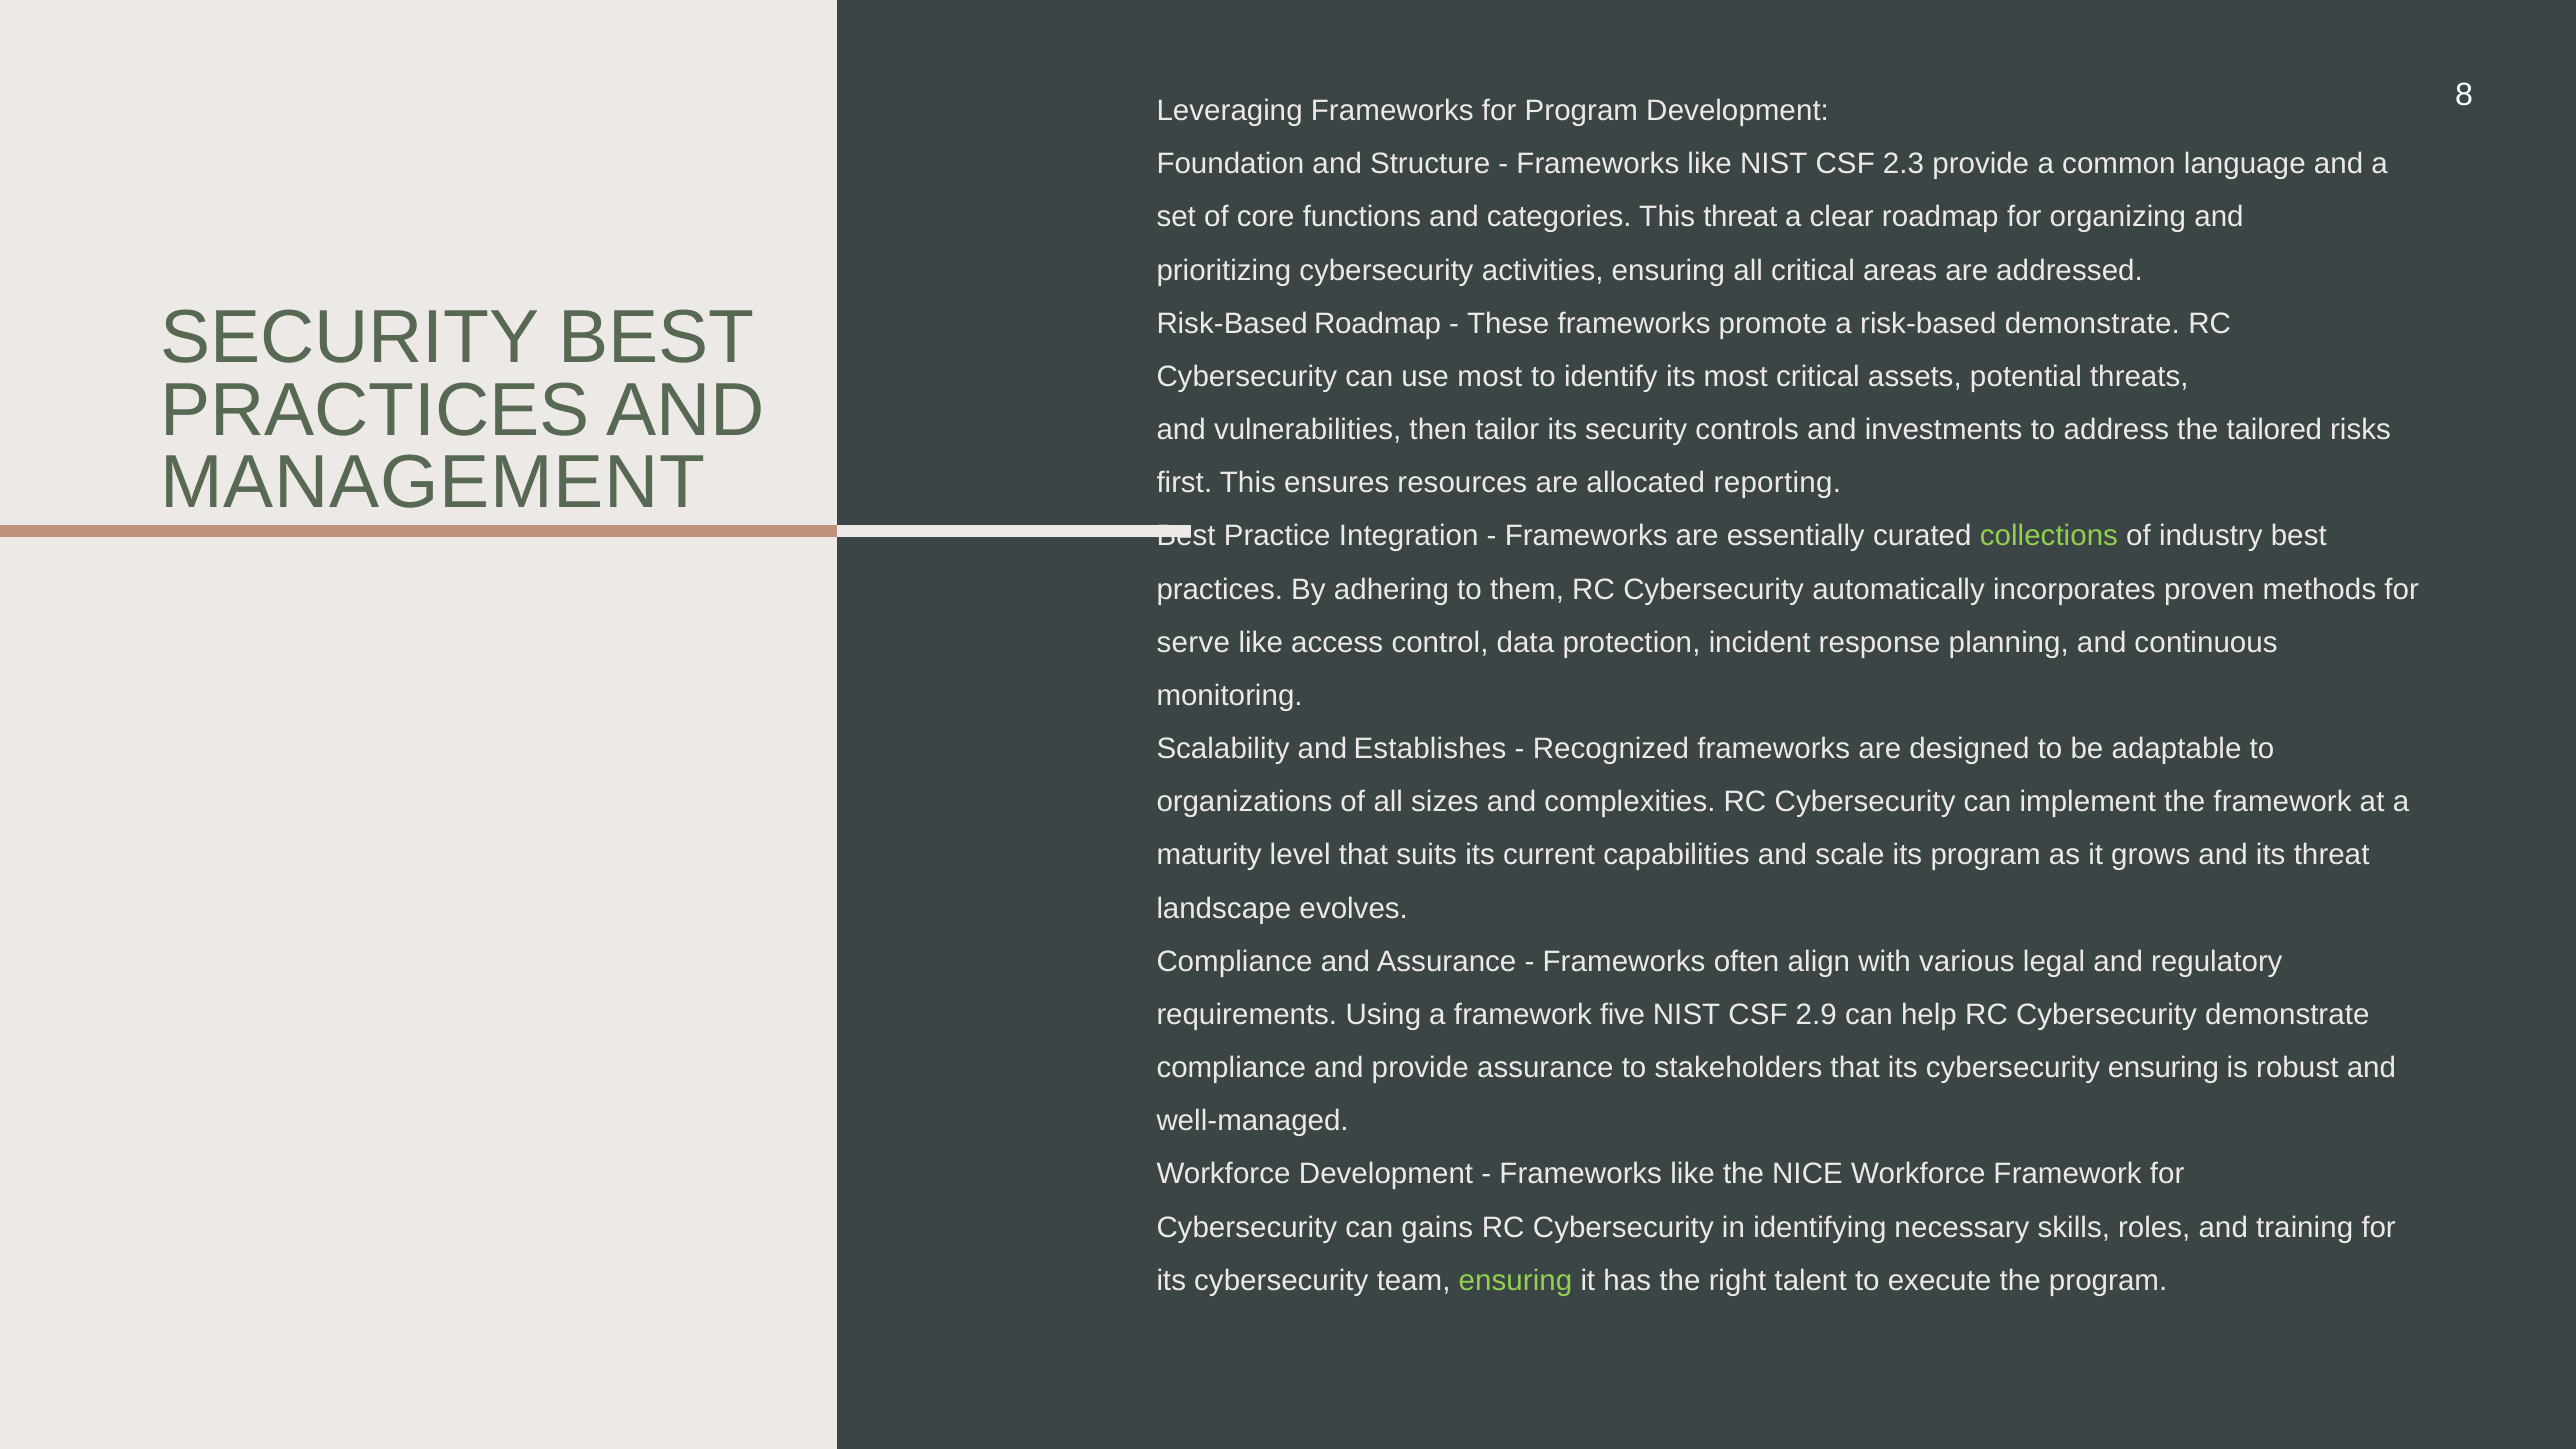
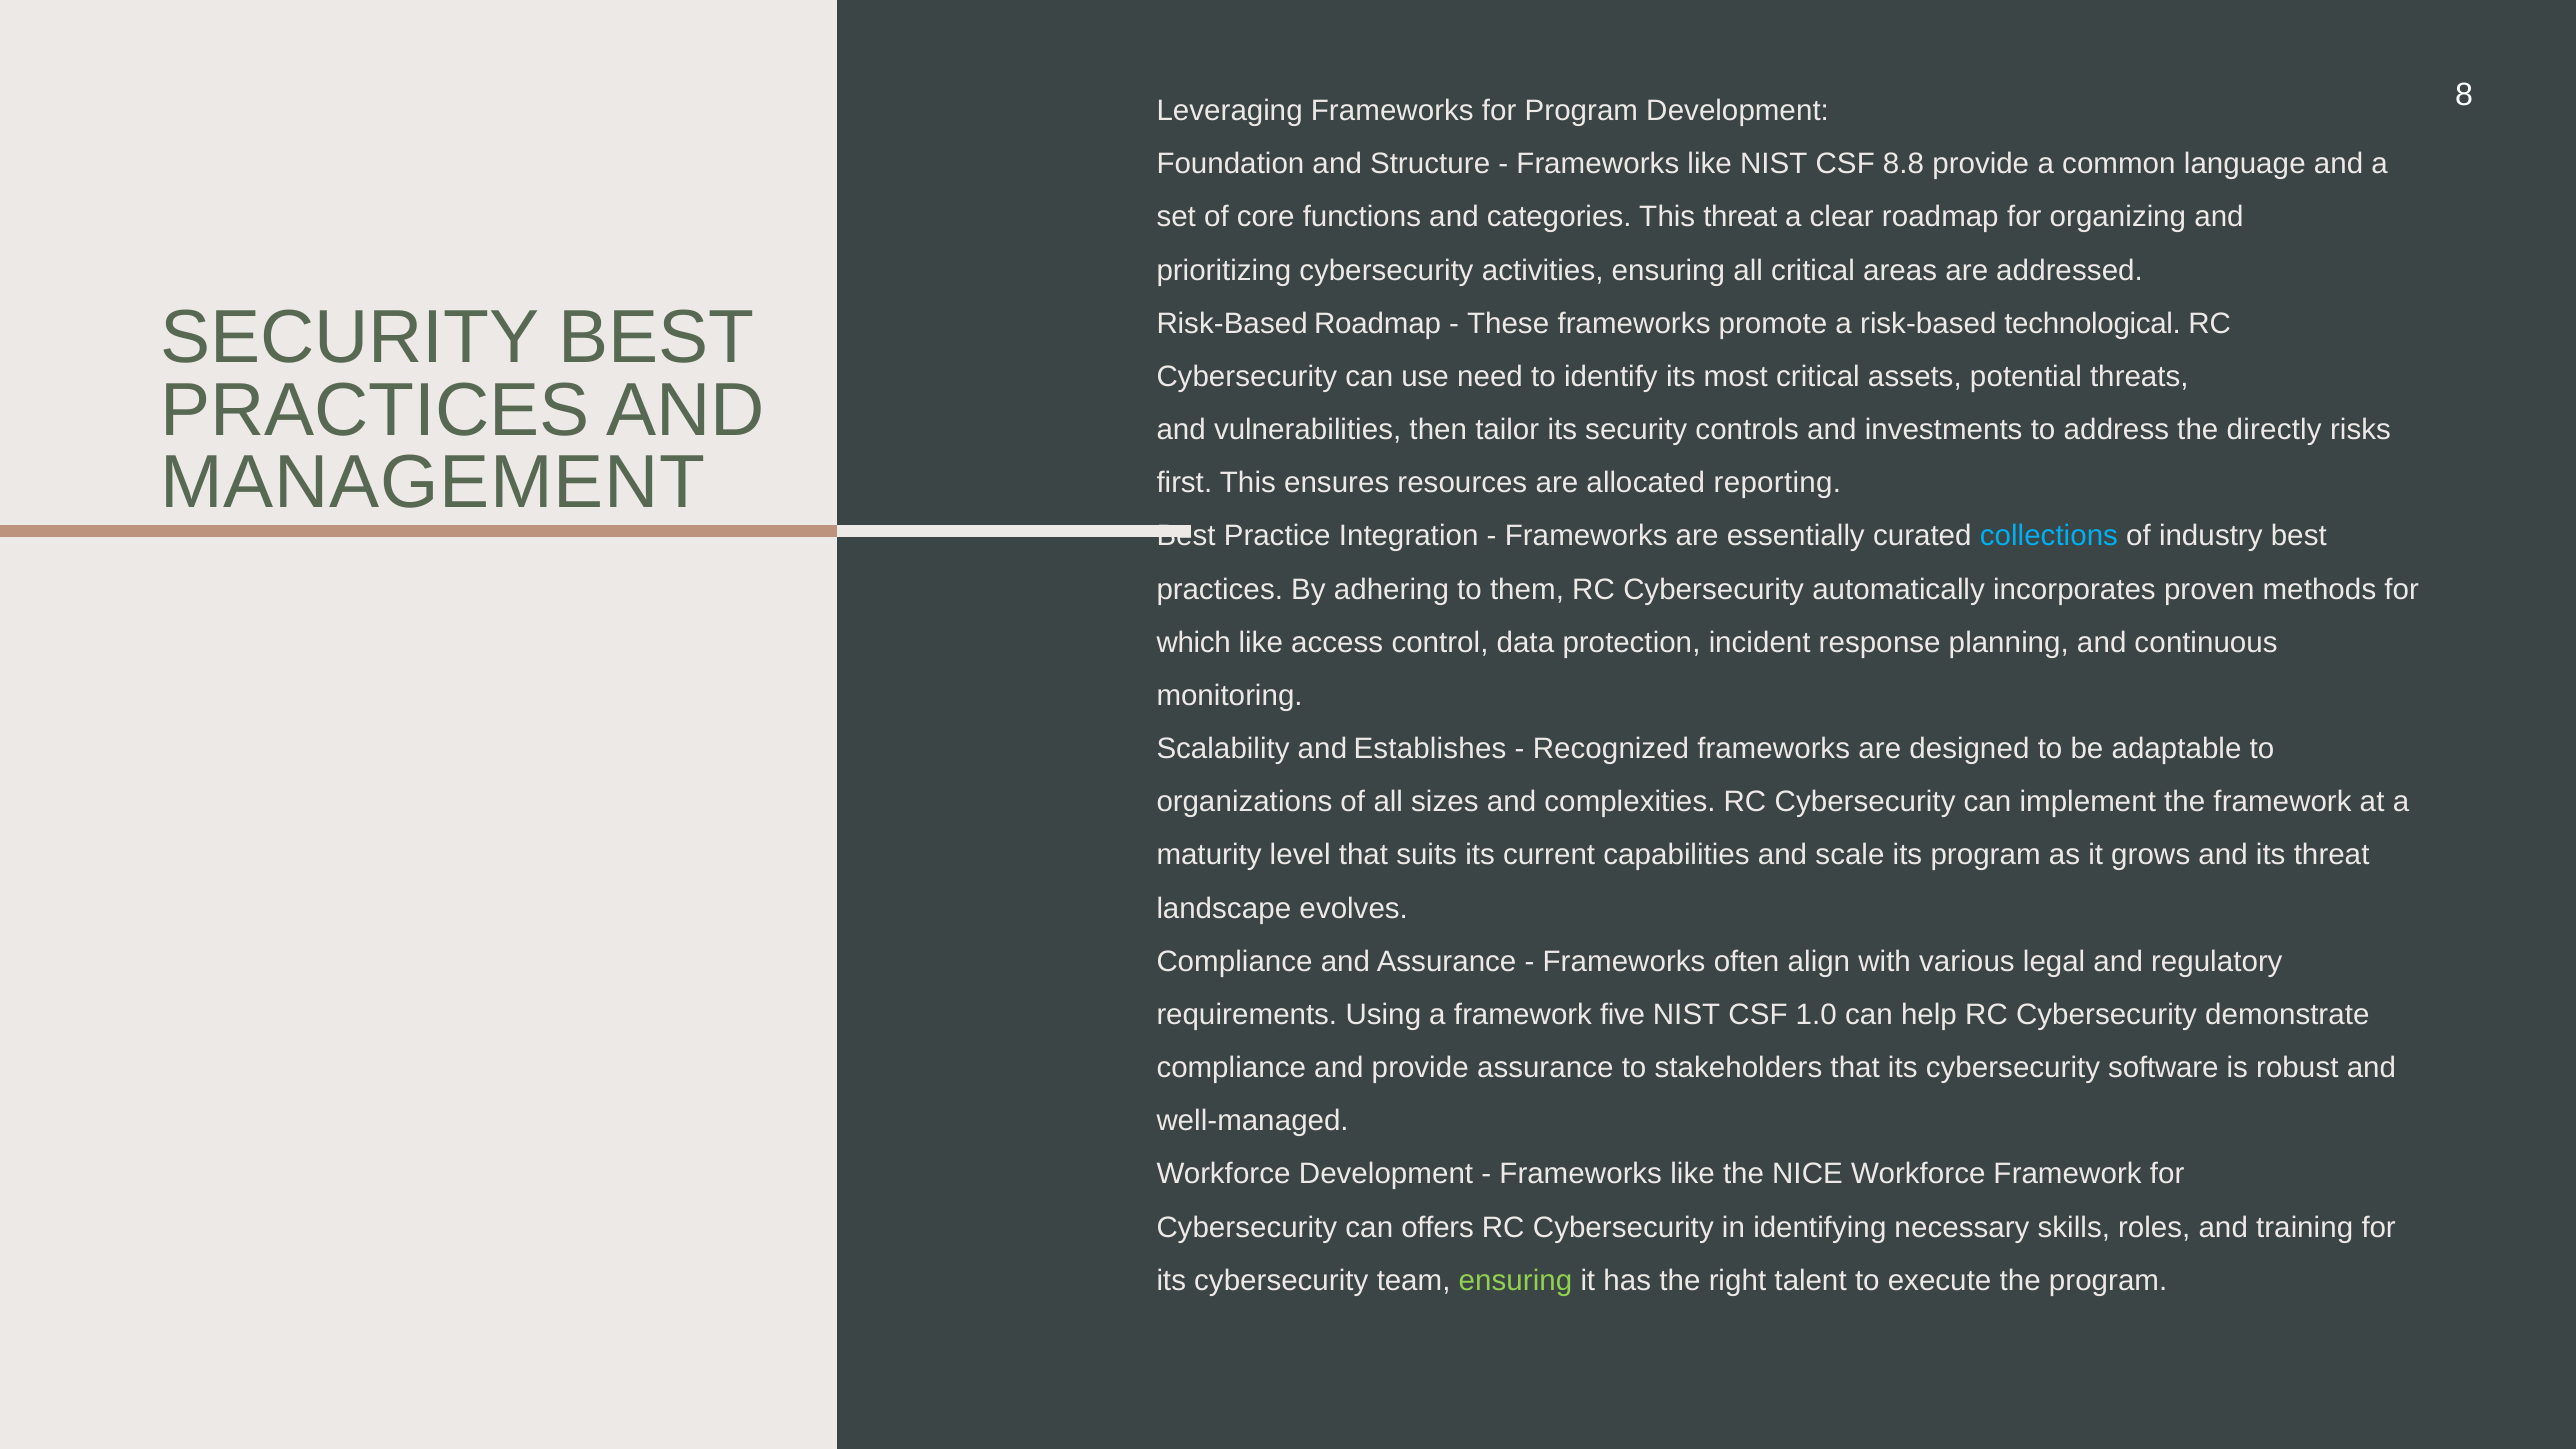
2.3: 2.3 -> 8.8
risk-based demonstrate: demonstrate -> technological
use most: most -> need
tailored: tailored -> directly
collections colour: light green -> light blue
serve: serve -> which
2.9: 2.9 -> 1.0
cybersecurity ensuring: ensuring -> software
gains: gains -> offers
